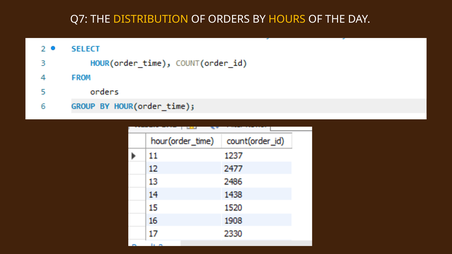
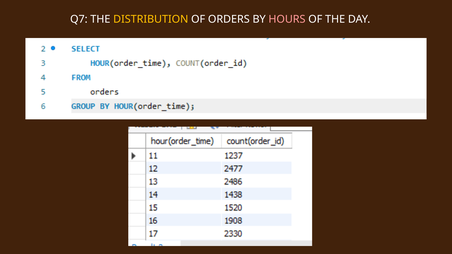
HOURS colour: yellow -> pink
